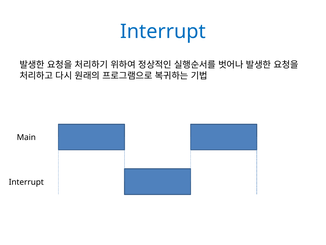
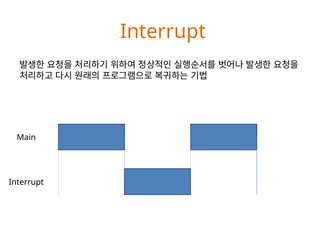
Interrupt at (163, 32) colour: blue -> orange
